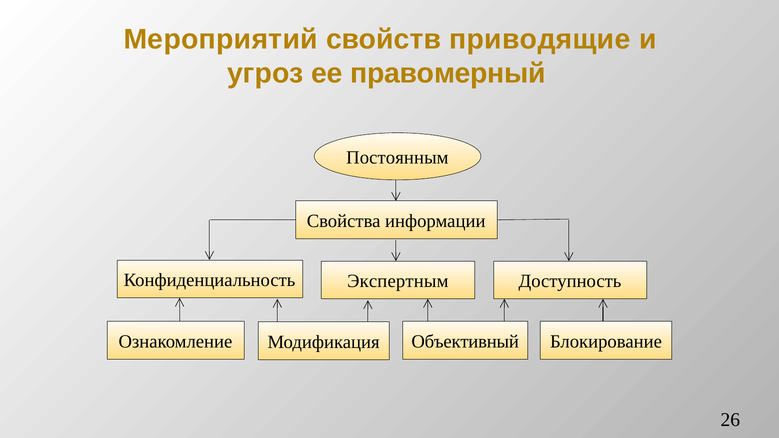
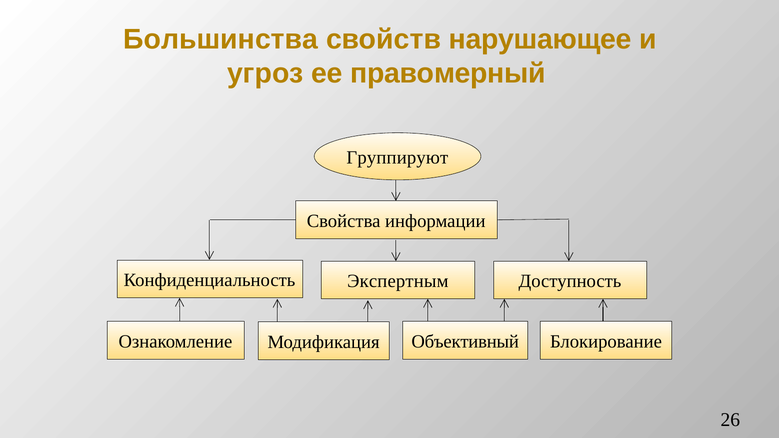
Мероприятий: Мероприятий -> Большинства
приводящие: приводящие -> нарушающее
Постоянным: Постоянным -> Группируют
